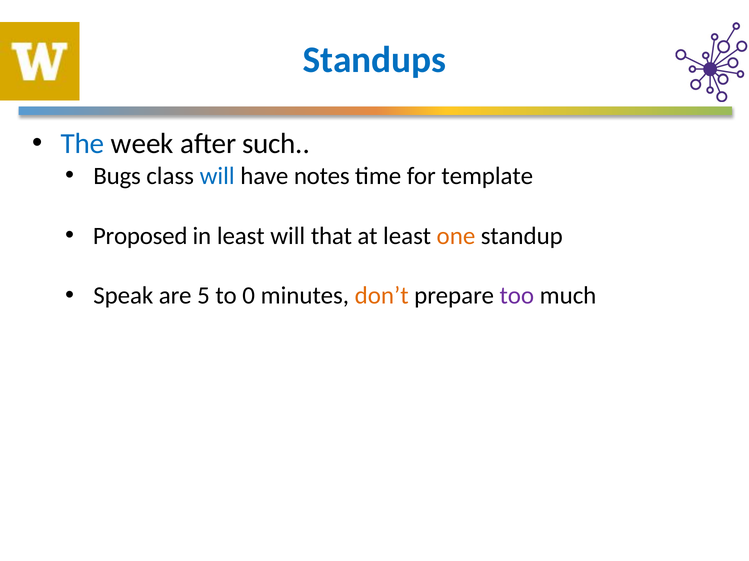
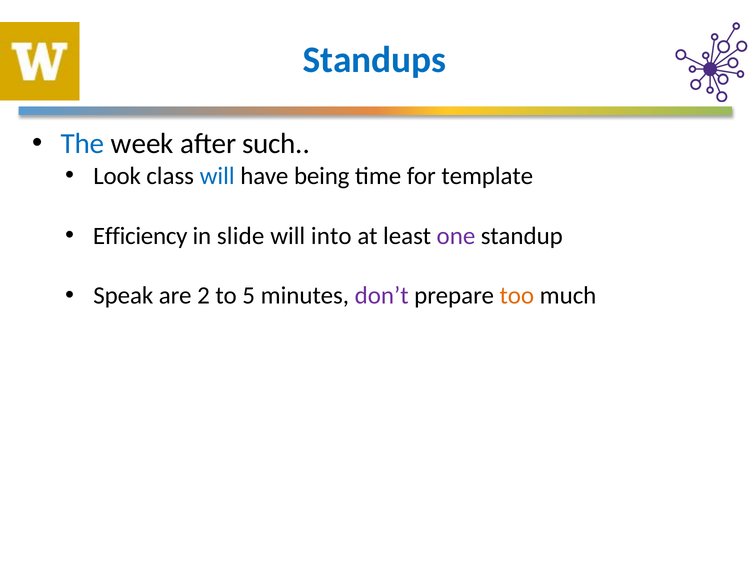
Bugs: Bugs -> Look
notes: notes -> being
Proposed: Proposed -> Efficiency
in least: least -> slide
that: that -> into
one colour: orange -> purple
5: 5 -> 2
0: 0 -> 5
don’t colour: orange -> purple
too colour: purple -> orange
